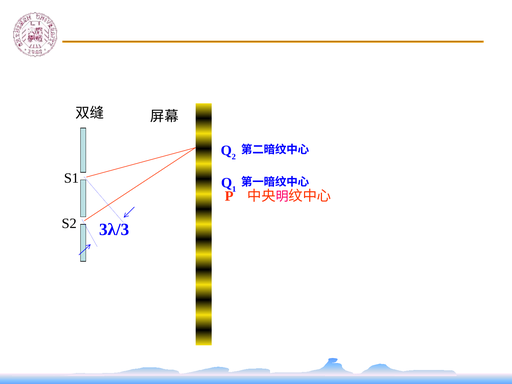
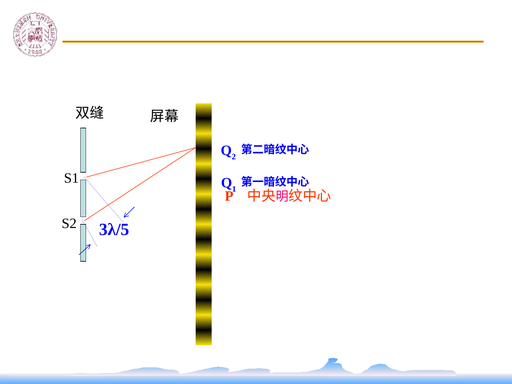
3λ/3: 3λ/3 -> 3λ/5
